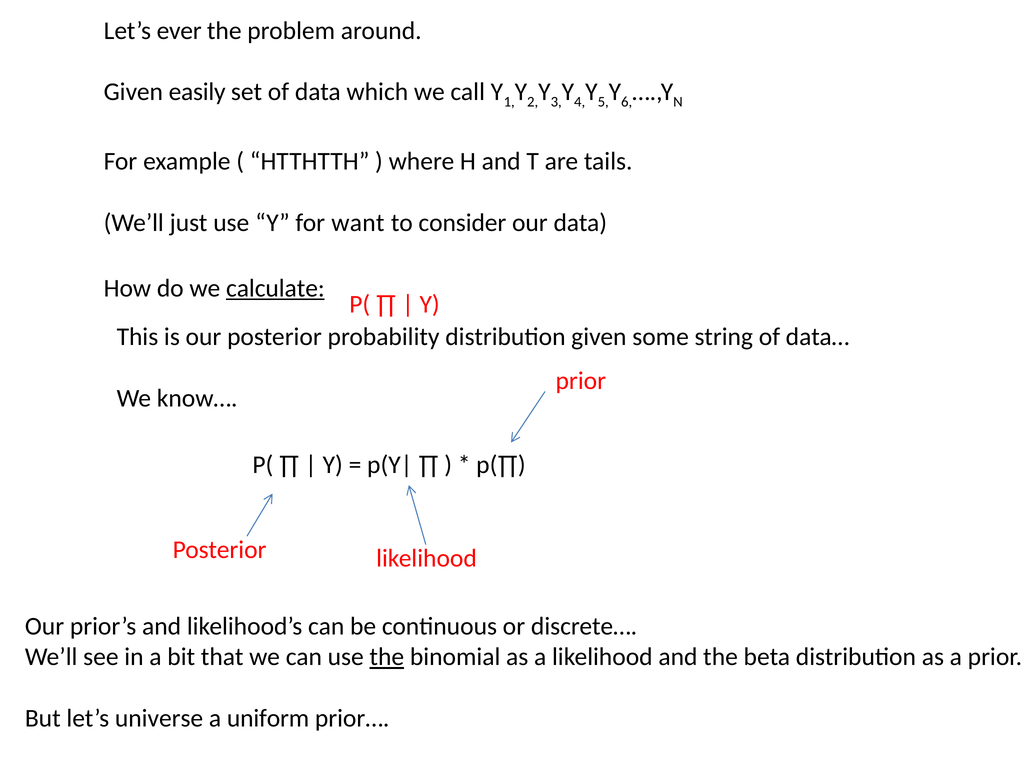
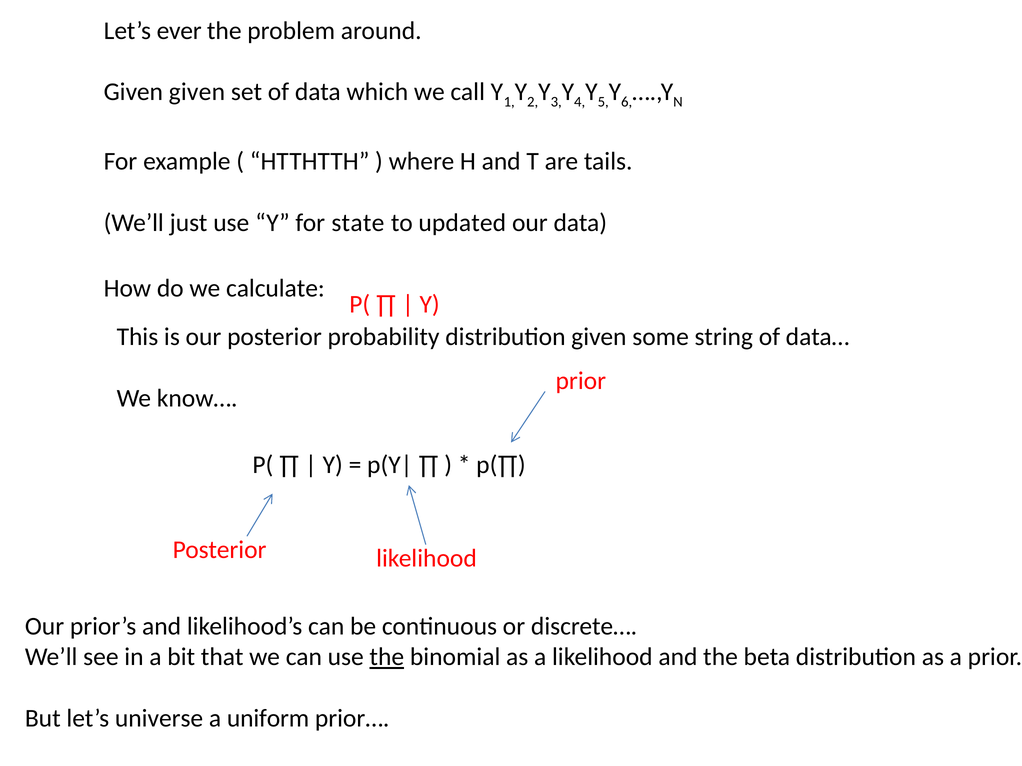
Given easily: easily -> given
want: want -> state
consider: consider -> updated
calculate underline: present -> none
